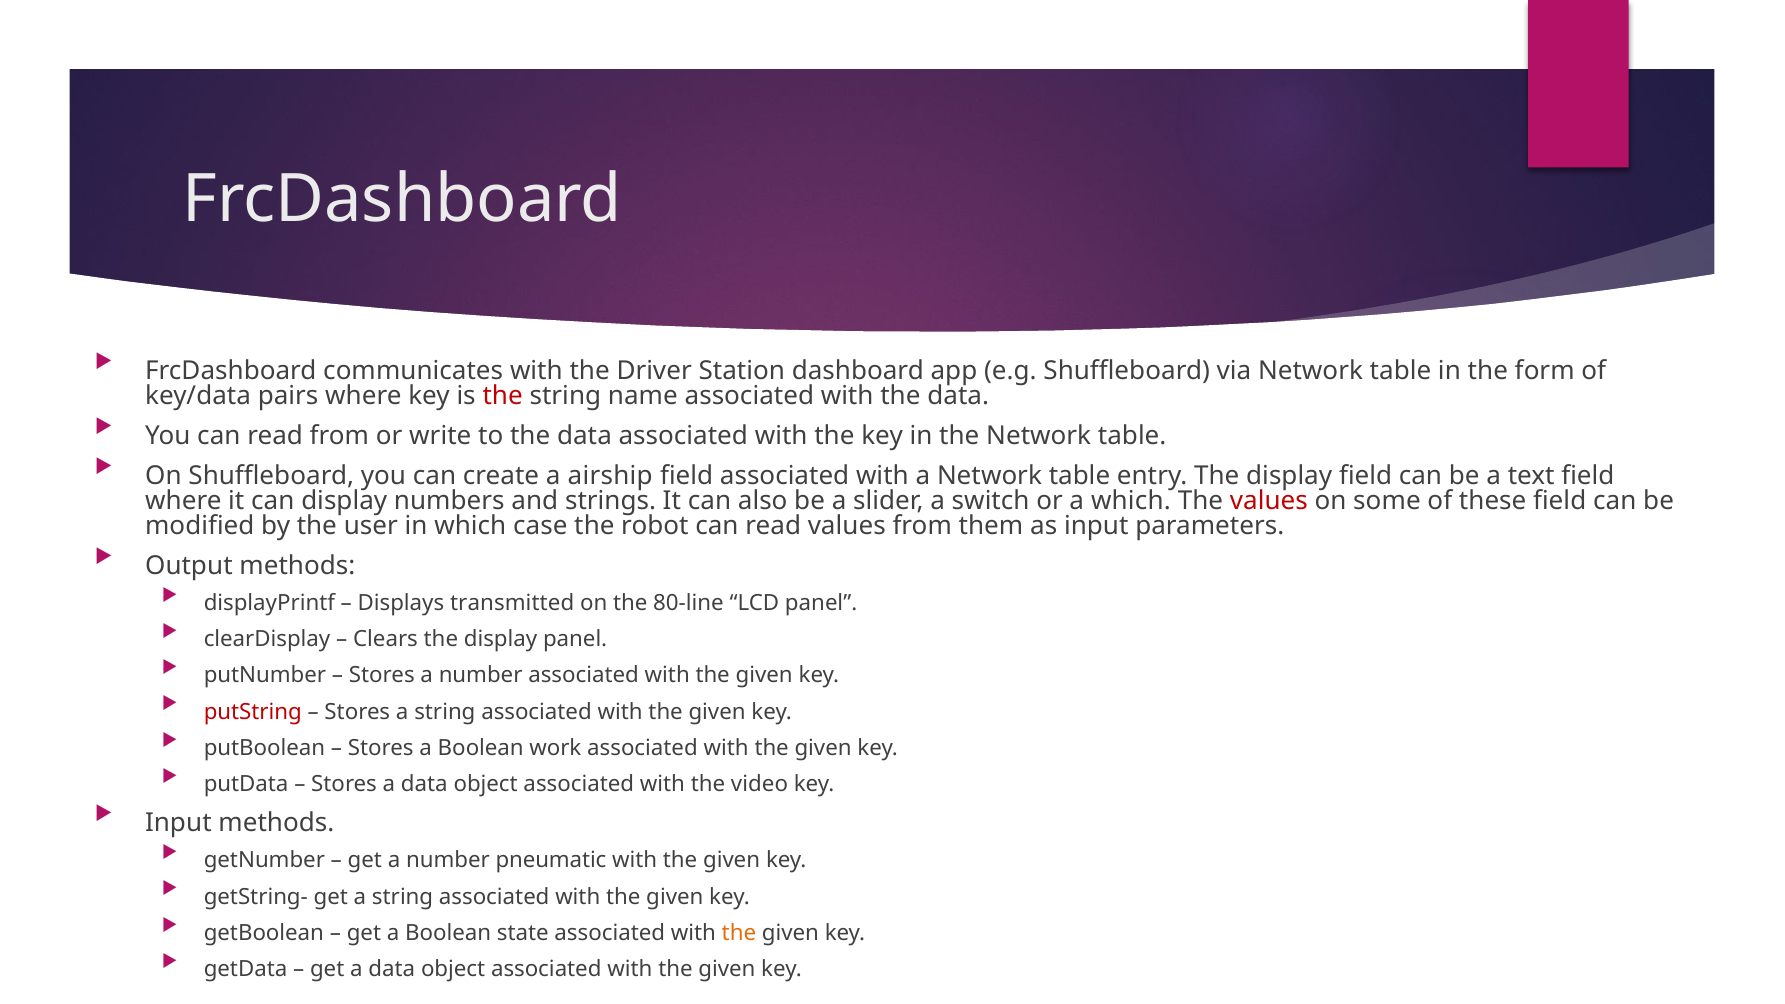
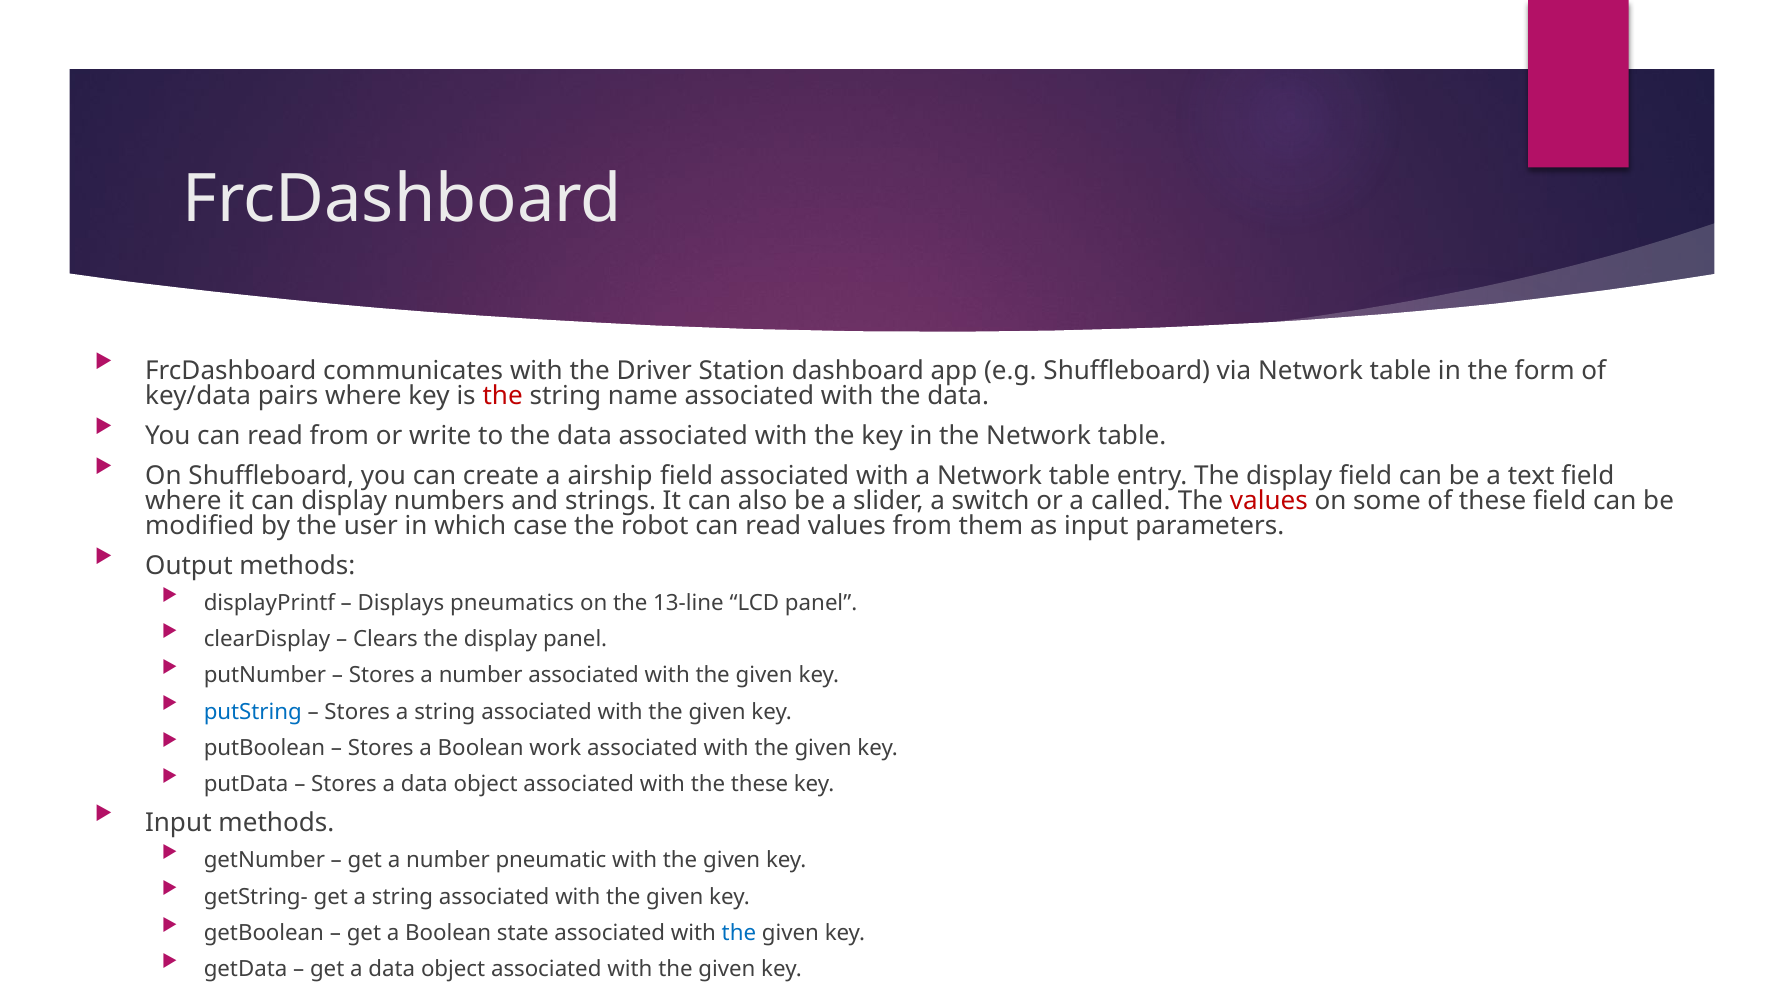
a which: which -> called
transmitted: transmitted -> pneumatics
80-line: 80-line -> 13-line
putString colour: red -> blue
the video: video -> these
the at (739, 933) colour: orange -> blue
